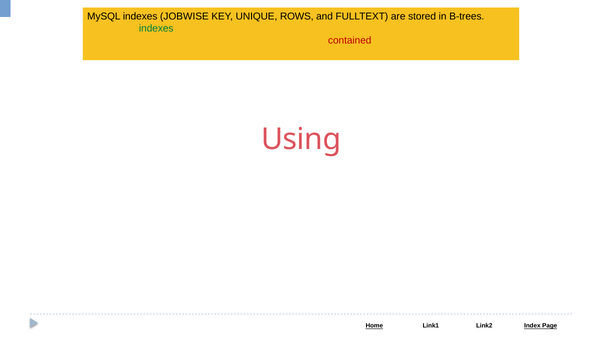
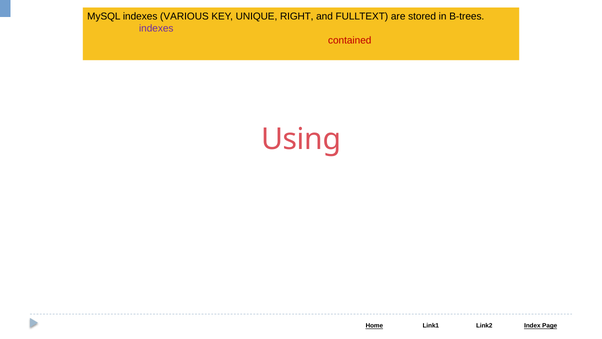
JOBWISE: JOBWISE -> VARIOUS
ROWS: ROWS -> RIGHT
indexes at (156, 28) colour: green -> purple
